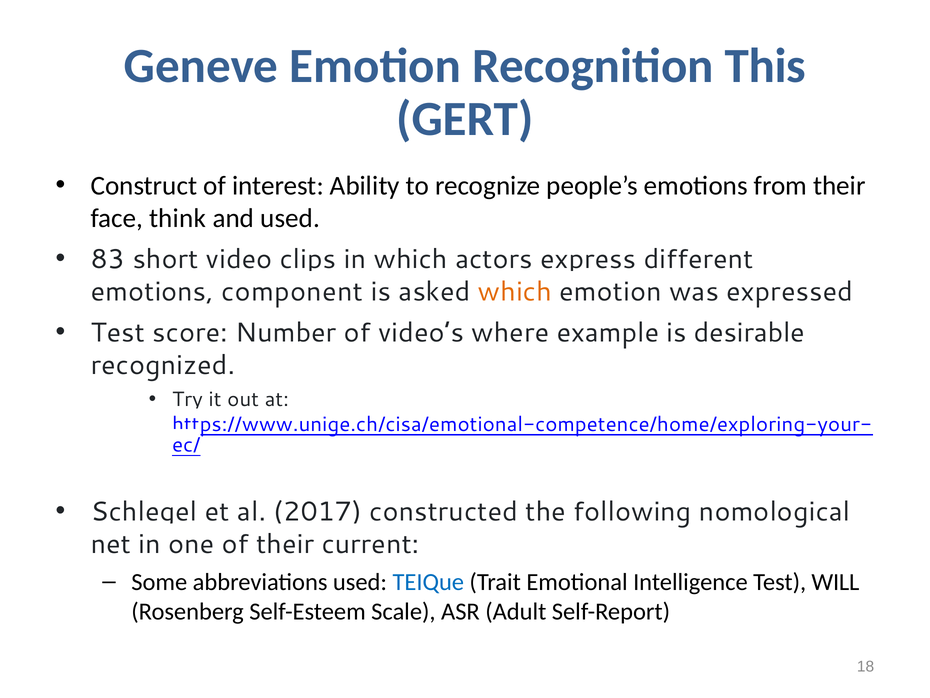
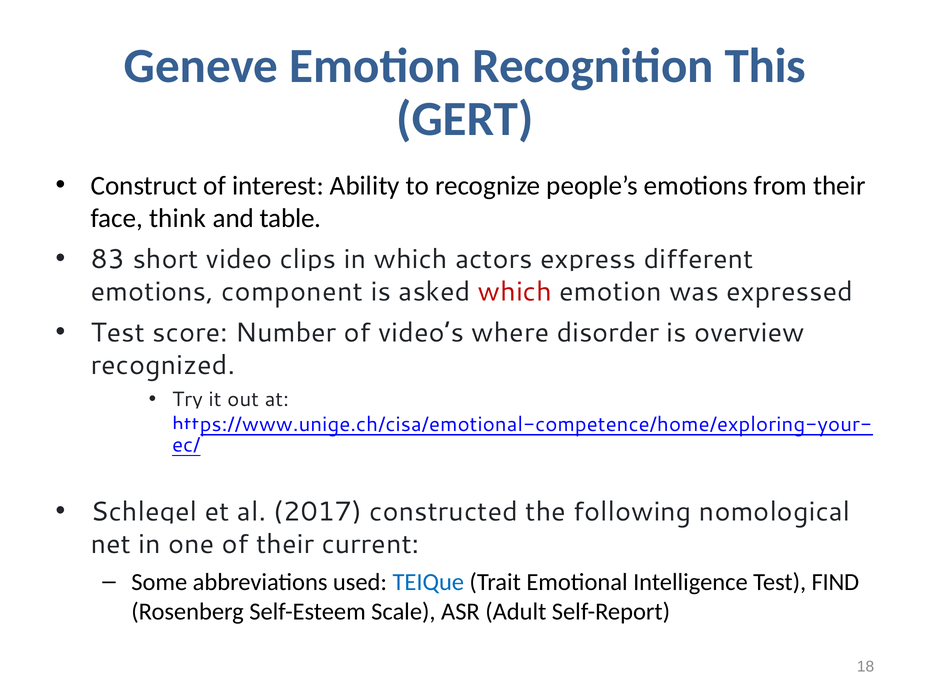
and used: used -> table
which at (515, 292) colour: orange -> red
example: example -> disorder
desirable: desirable -> overview
WILL: WILL -> FIND
